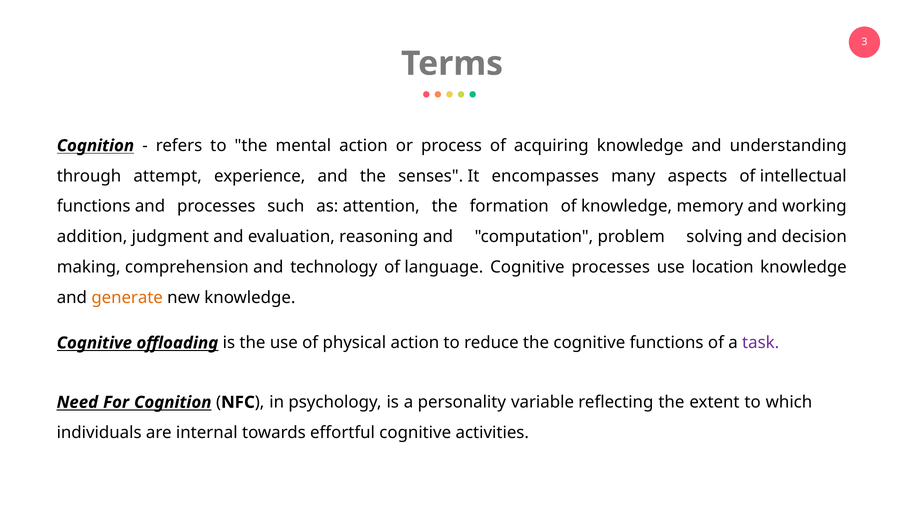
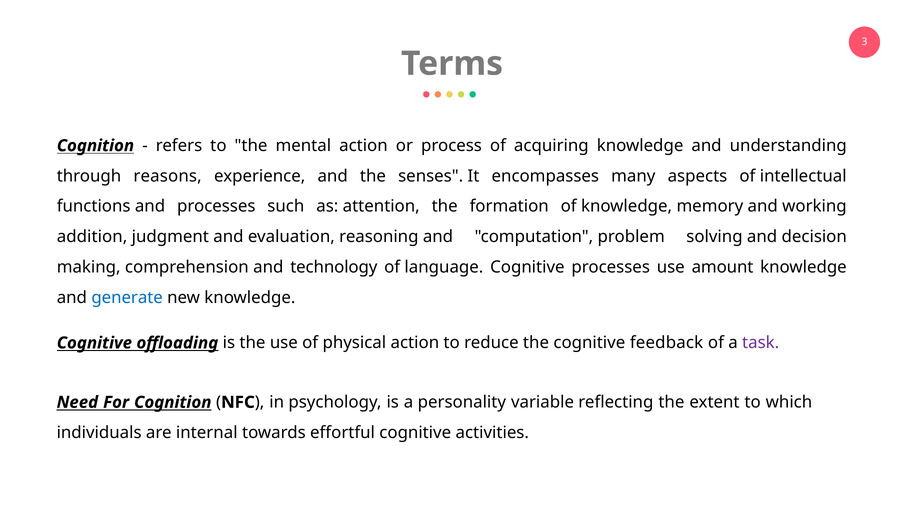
attempt: attempt -> reasons
location: location -> amount
generate colour: orange -> blue
cognitive functions: functions -> feedback
